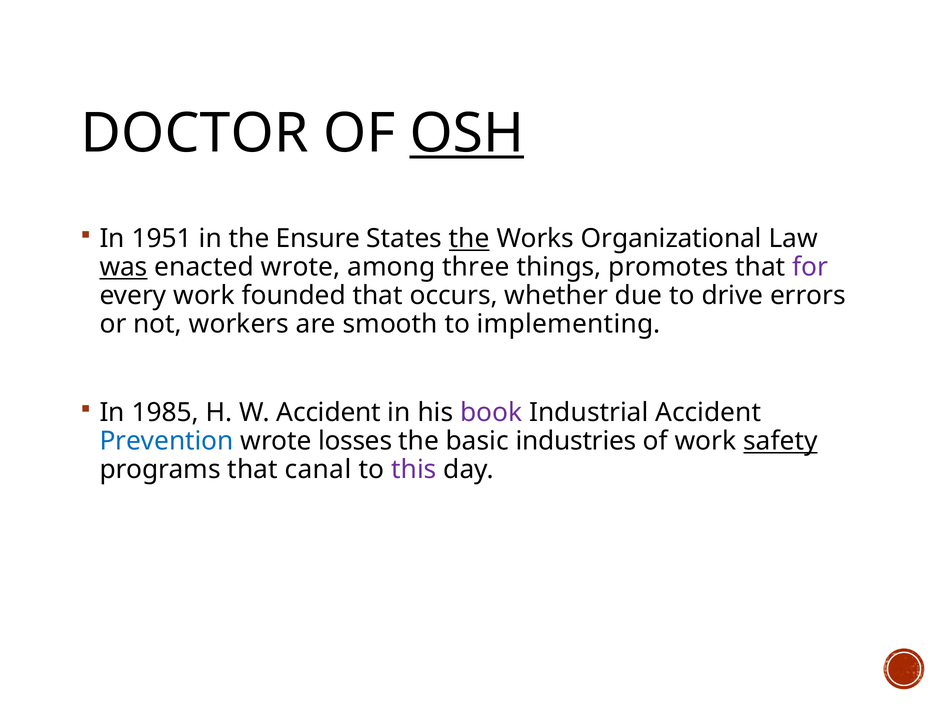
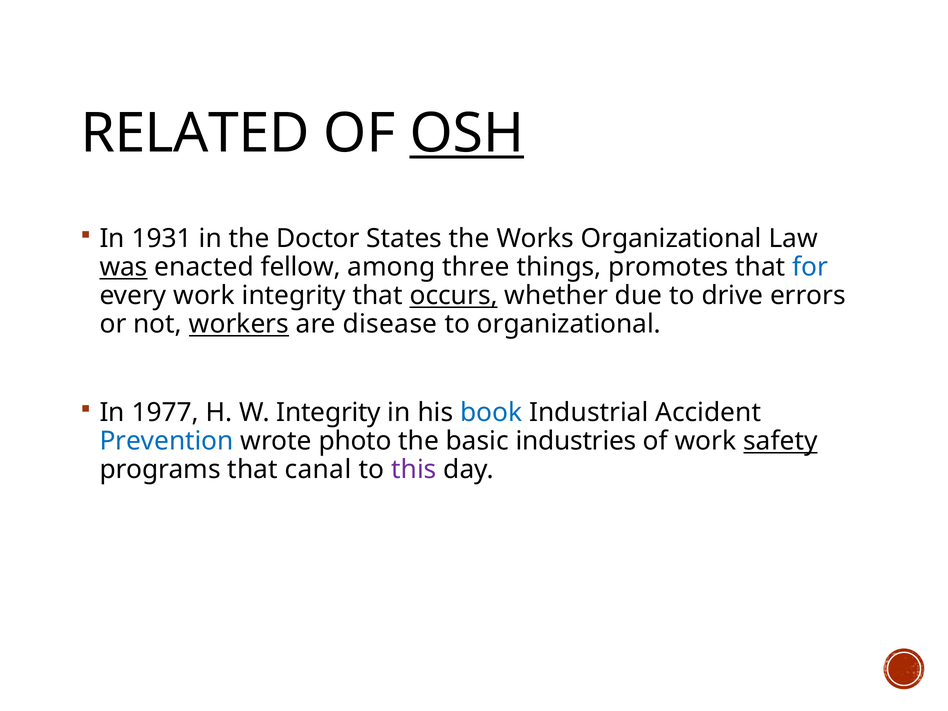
DOCTOR: DOCTOR -> RELATED
1951: 1951 -> 1931
Ensure: Ensure -> Doctor
the at (469, 239) underline: present -> none
enacted wrote: wrote -> fellow
for colour: purple -> blue
work founded: founded -> integrity
occurs underline: none -> present
workers underline: none -> present
smooth: smooth -> disease
to implementing: implementing -> organizational
1985: 1985 -> 1977
W Accident: Accident -> Integrity
book colour: purple -> blue
losses: losses -> photo
